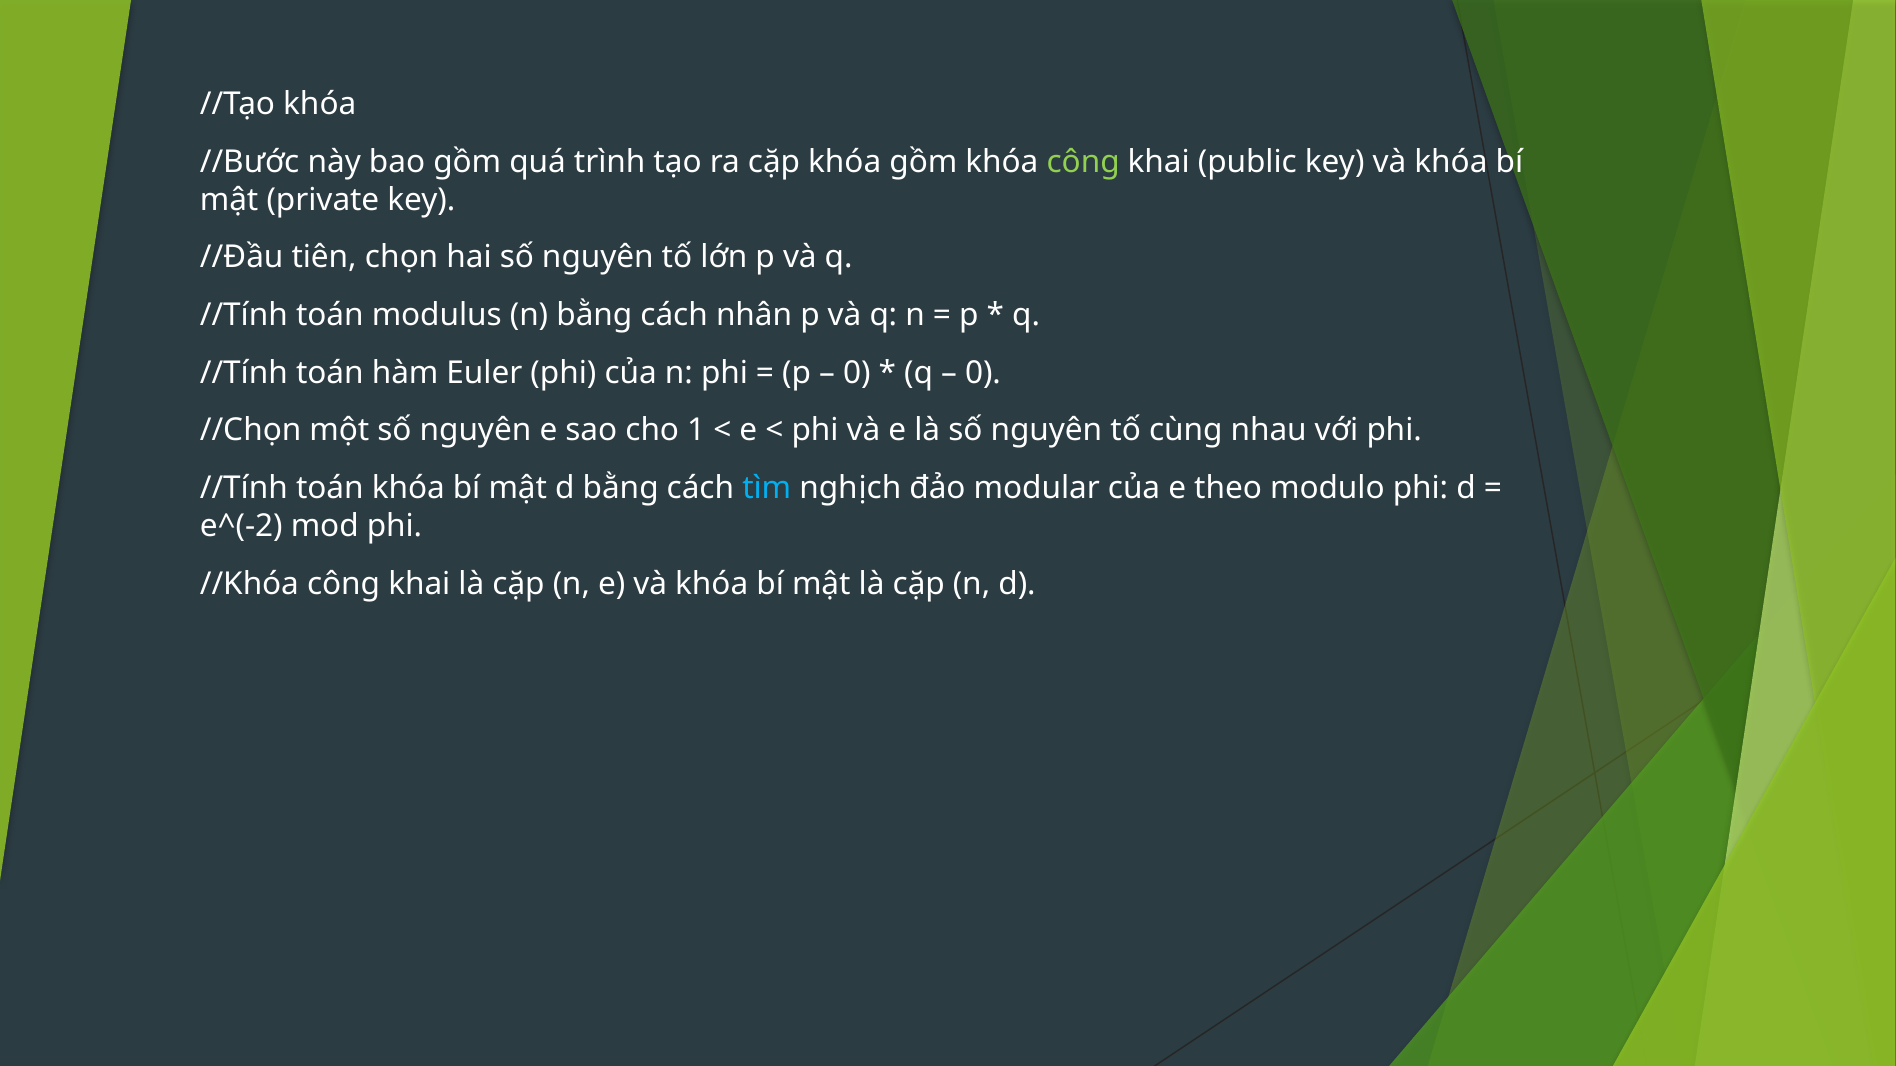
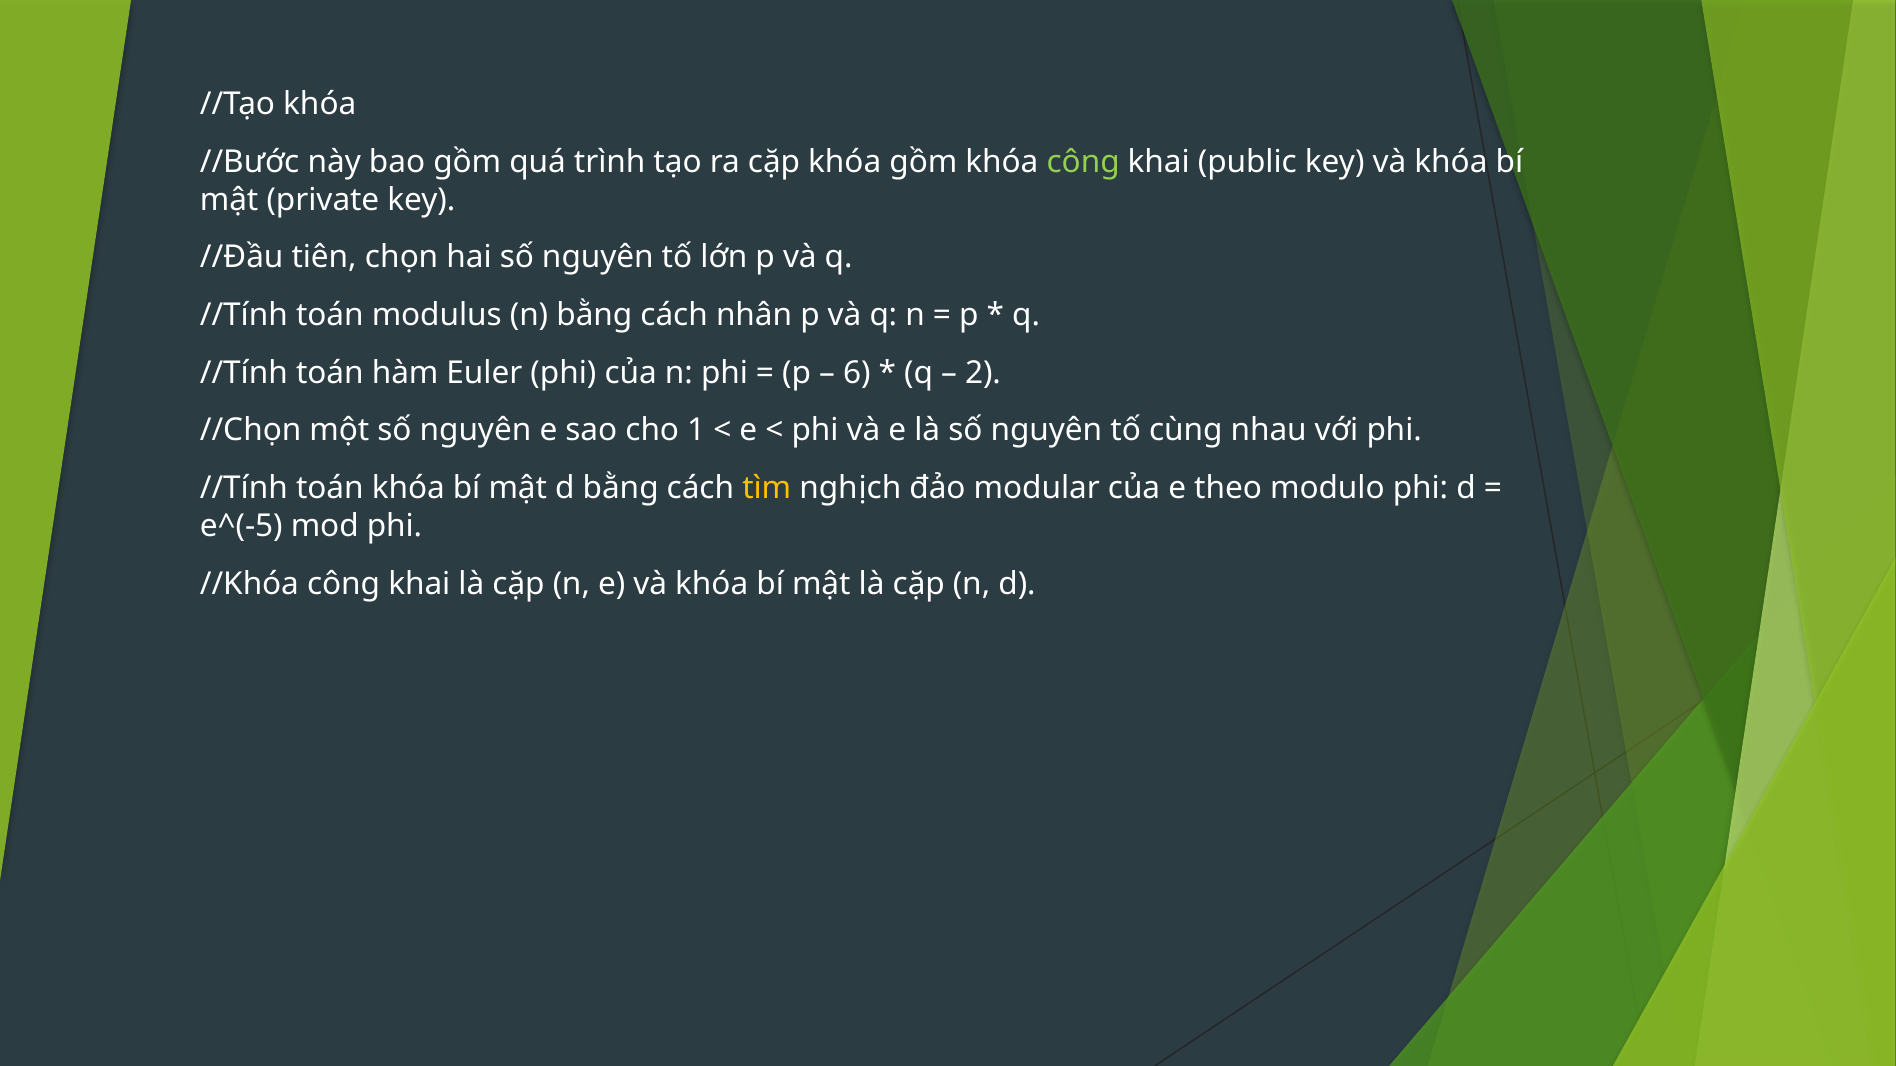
0 at (857, 373): 0 -> 6
0 at (983, 373): 0 -> 2
tìm colour: light blue -> yellow
e^(-2: e^(-2 -> e^(-5
